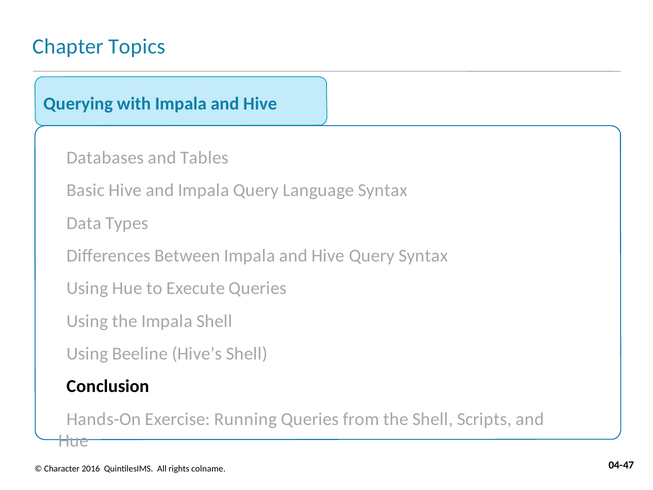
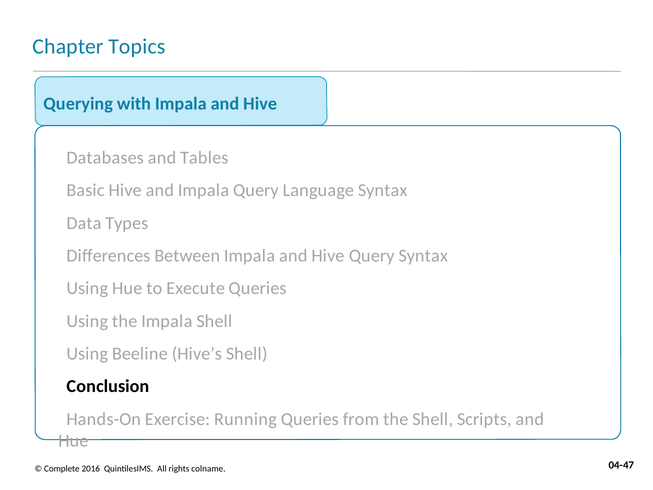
Character: Character -> Complete
